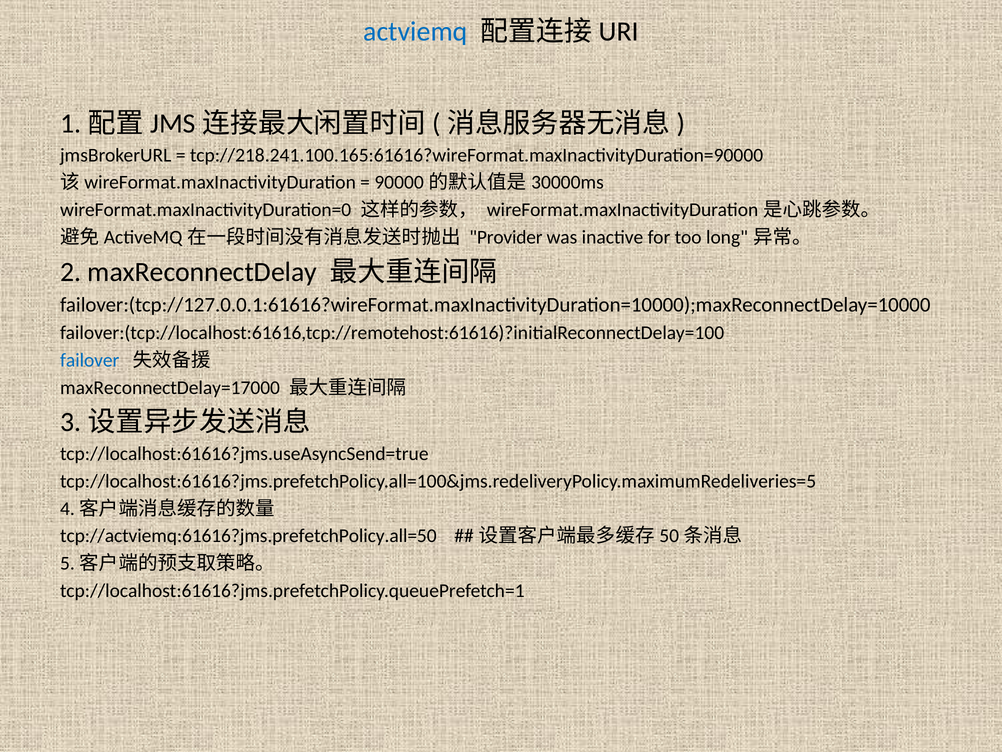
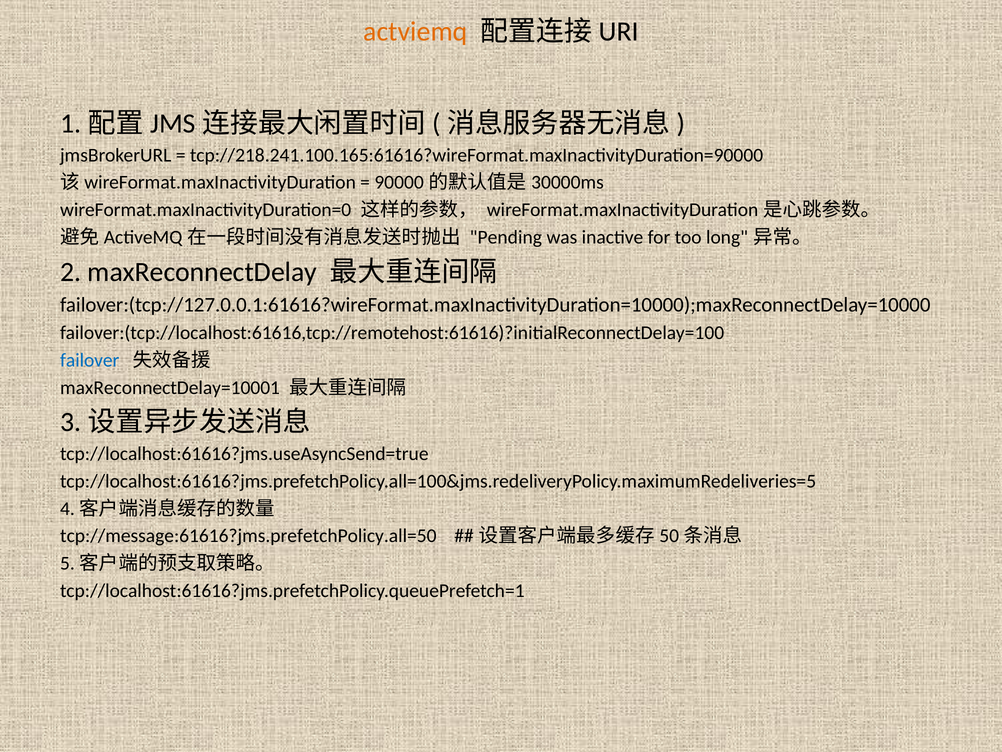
actviemq colour: blue -> orange
Provider: Provider -> Pending
maxReconnectDelay=17000: maxReconnectDelay=17000 -> maxReconnectDelay=10001
tcp://actviemq:61616?jms.prefetchPolicy.all=50: tcp://actviemq:61616?jms.prefetchPolicy.all=50 -> tcp://message:61616?jms.prefetchPolicy.all=50
